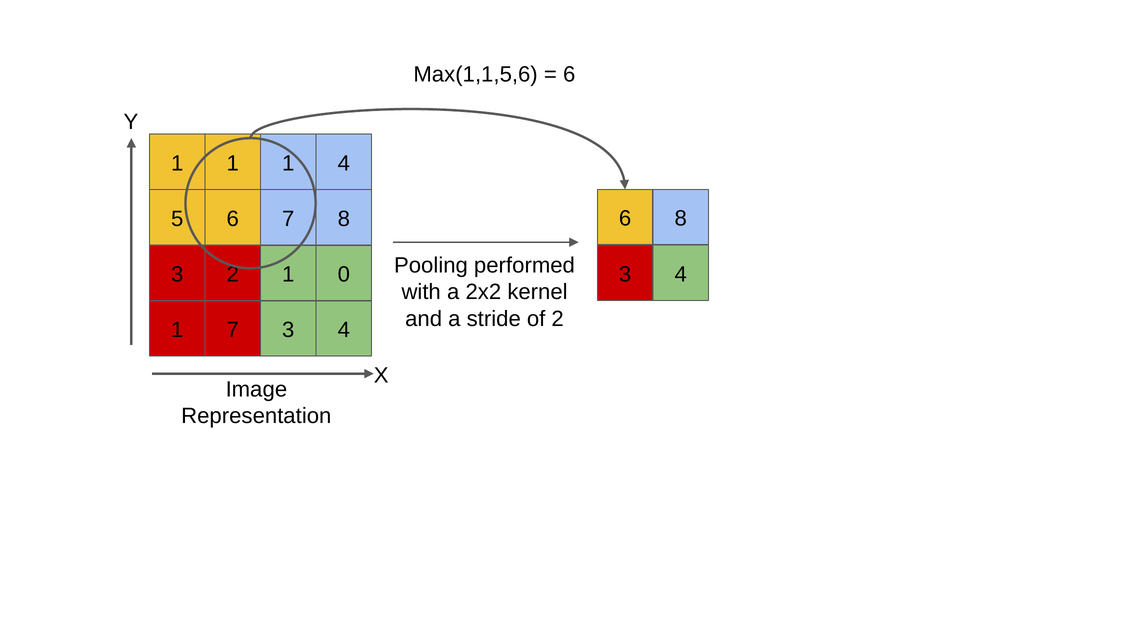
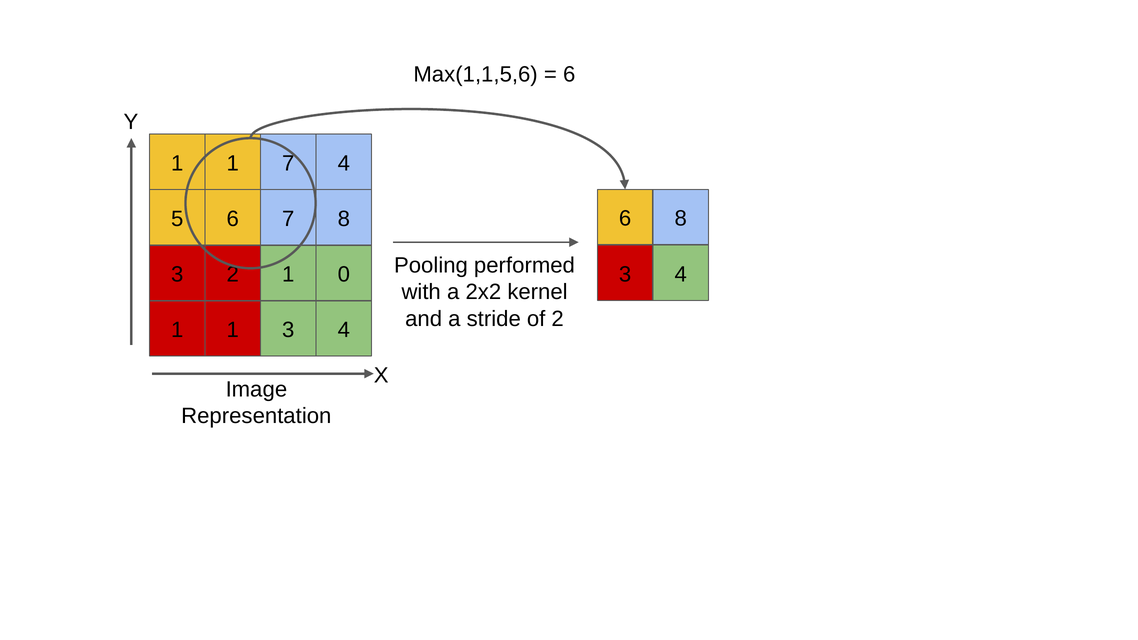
1 1 1: 1 -> 7
7 at (233, 330): 7 -> 1
